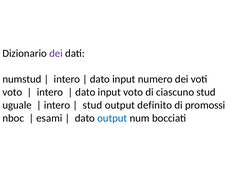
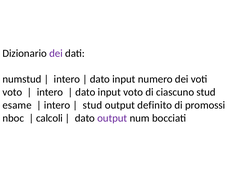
uguale: uguale -> esame
esami: esami -> calcoli
output at (112, 118) colour: blue -> purple
